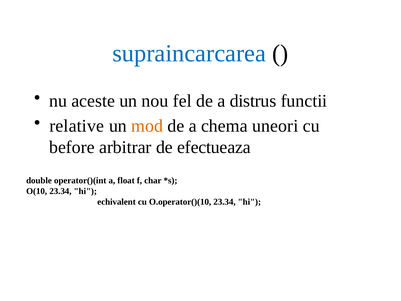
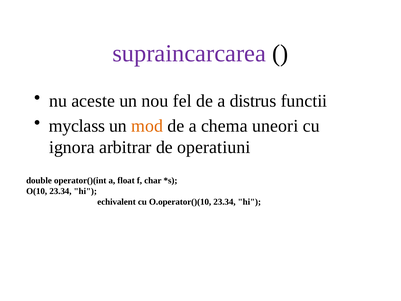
supraincarcarea colour: blue -> purple
relative: relative -> myclass
before: before -> ignora
efectueaza: efectueaza -> operatiuni
